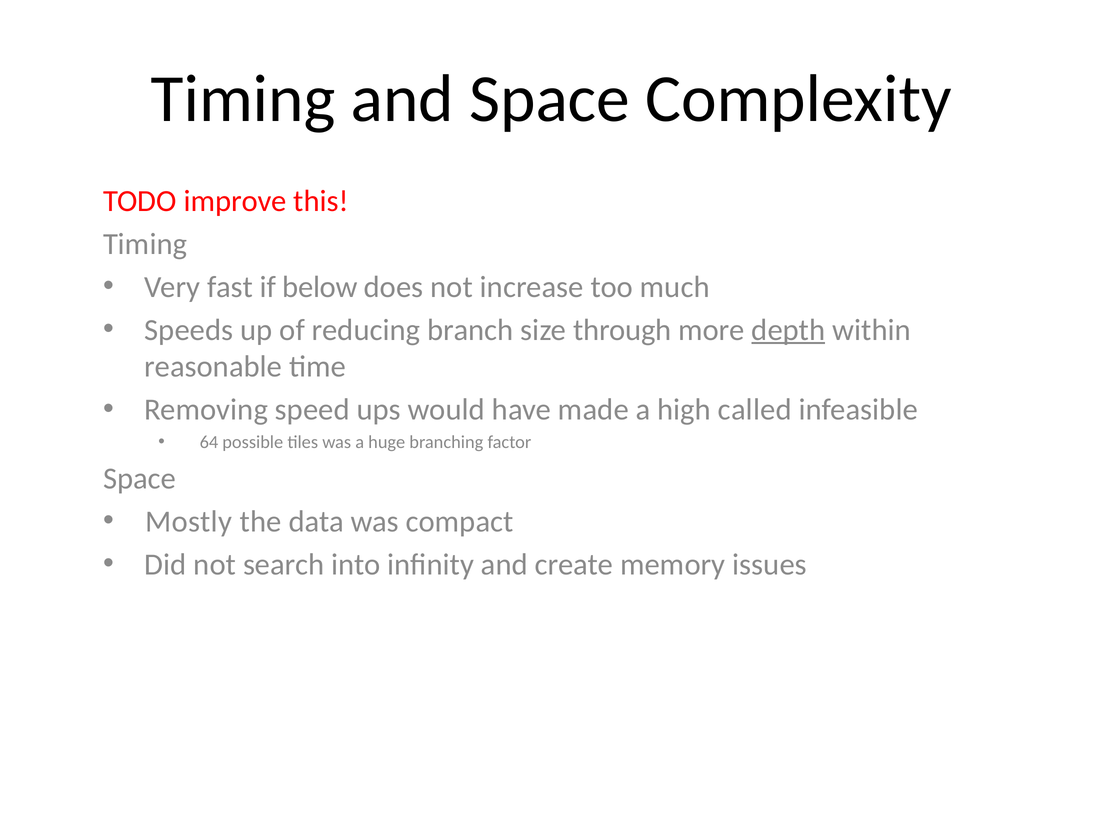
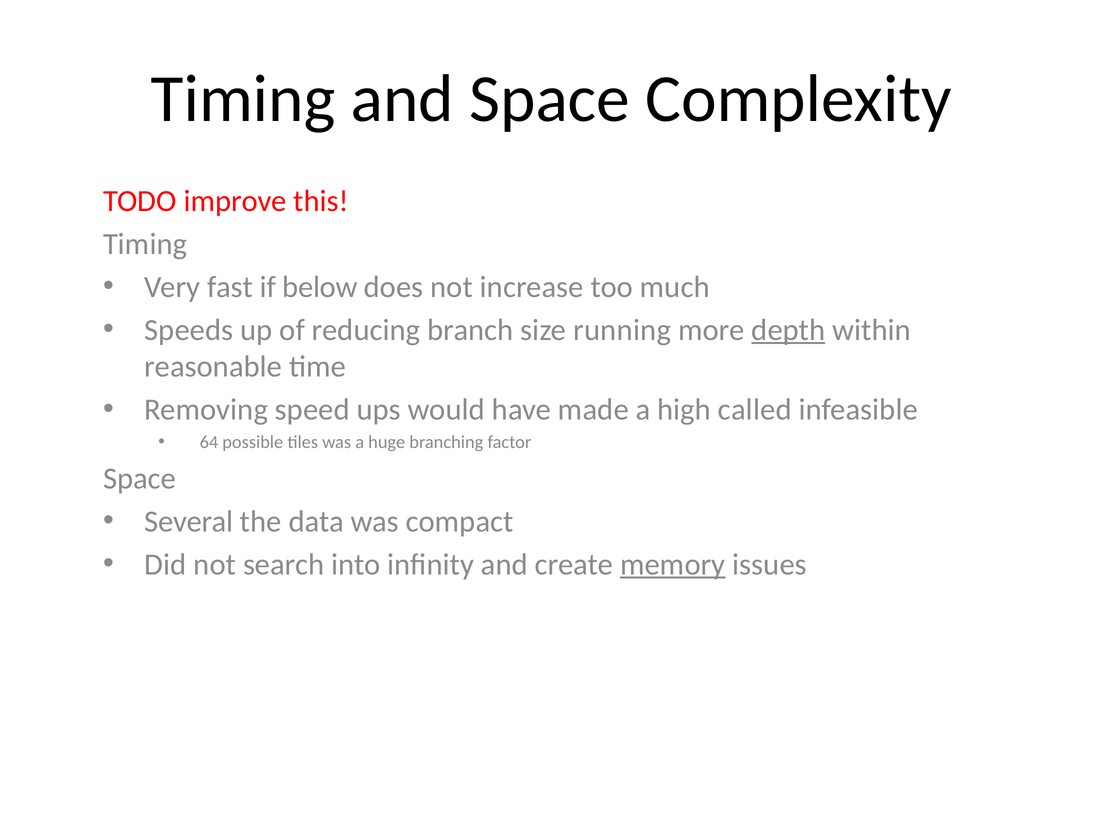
through: through -> running
Mostly: Mostly -> Several
memory underline: none -> present
